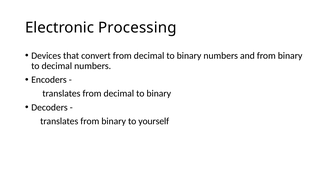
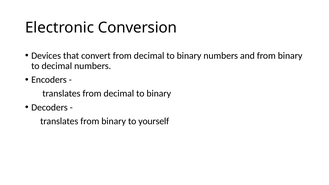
Processing: Processing -> Conversion
